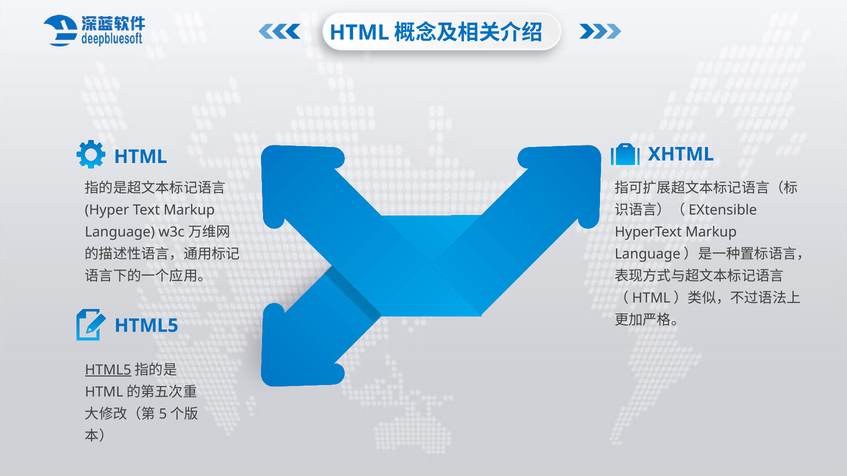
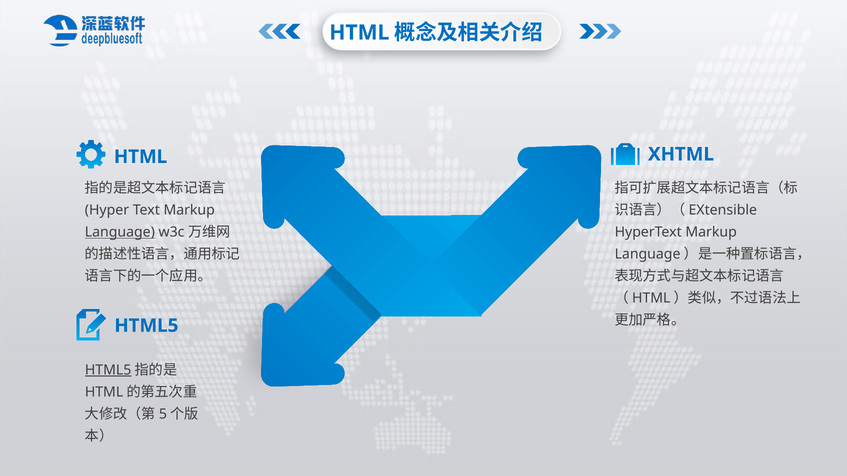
Language underline: none -> present
